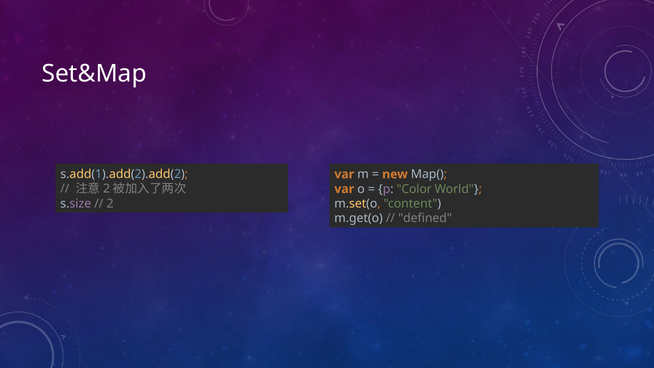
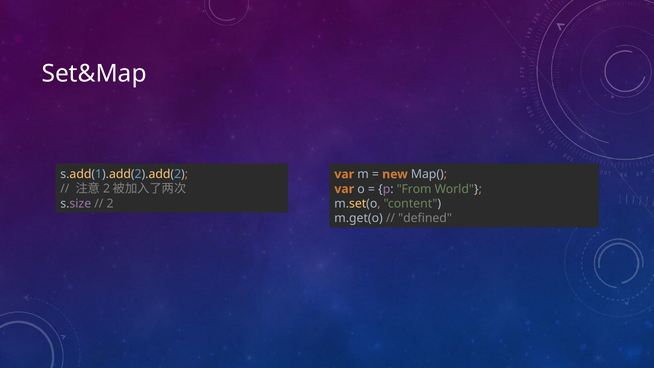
Color: Color -> From
